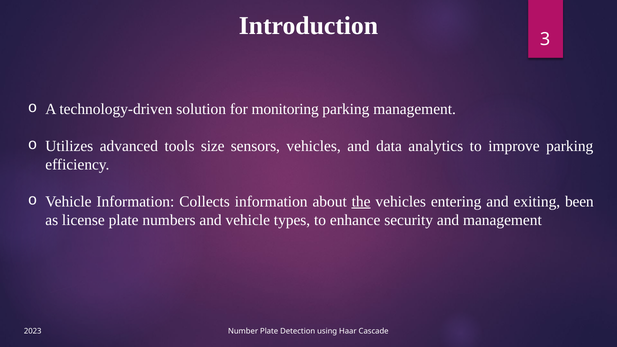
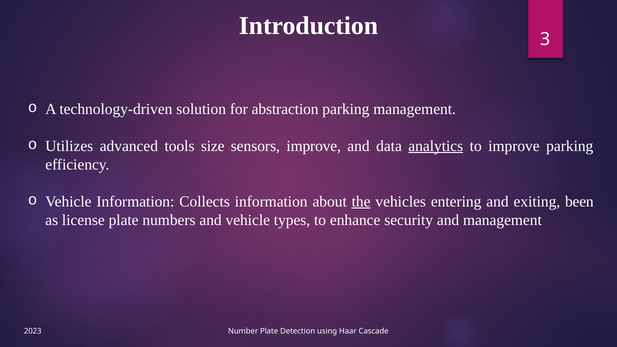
monitoring: monitoring -> abstraction
sensors vehicles: vehicles -> improve
analytics underline: none -> present
